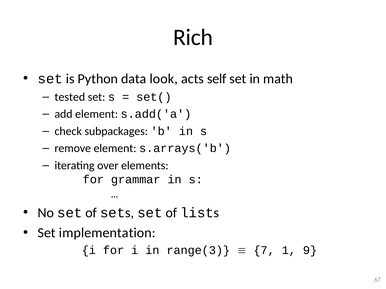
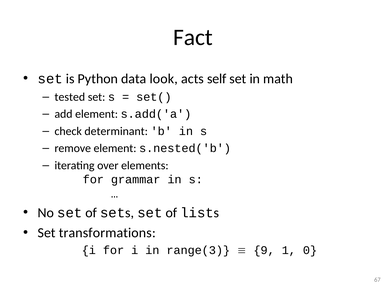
Rich: Rich -> Fact
subpackages: subpackages -> determinant
s.arrays('b: s.arrays('b -> s.nested('b
implementation: implementation -> transformations
7: 7 -> 9
9: 9 -> 0
